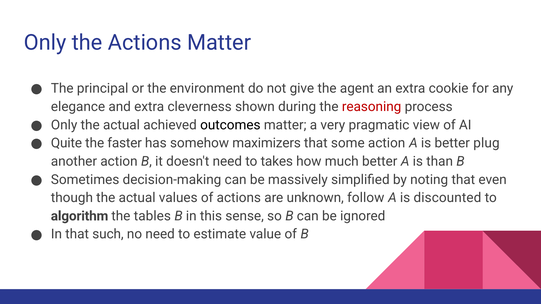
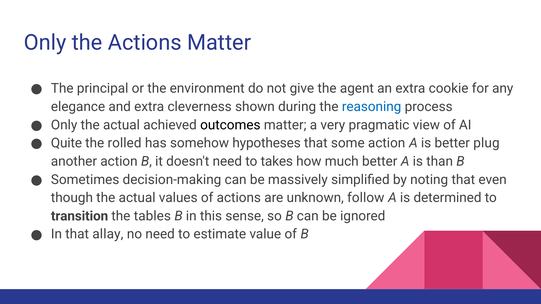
reasoning colour: red -> blue
faster: faster -> rolled
maximizers: maximizers -> hypotheses
discounted: discounted -> determined
algorithm: algorithm -> transition
such: such -> allay
